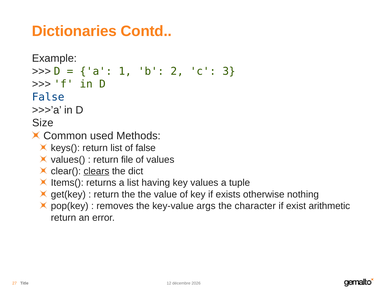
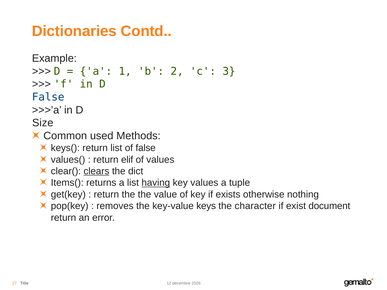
file: file -> elif
having underline: none -> present
args: args -> keys
arithmetic: arithmetic -> document
